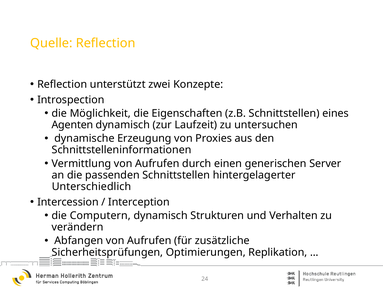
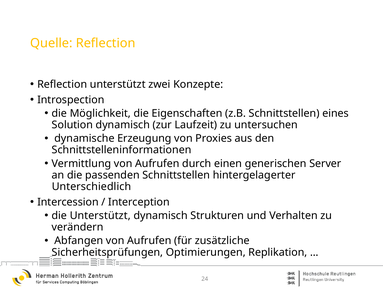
Agenten: Agenten -> Solution
die Computern: Computern -> Unterstützt
